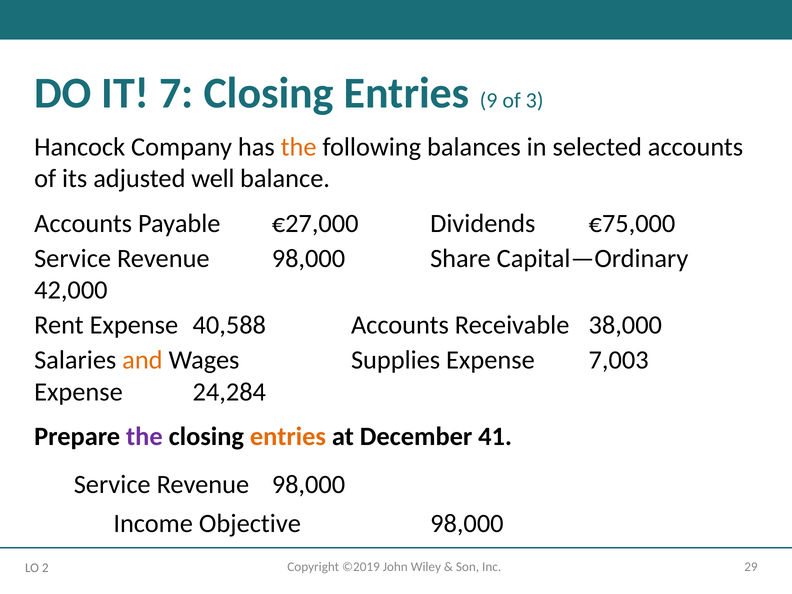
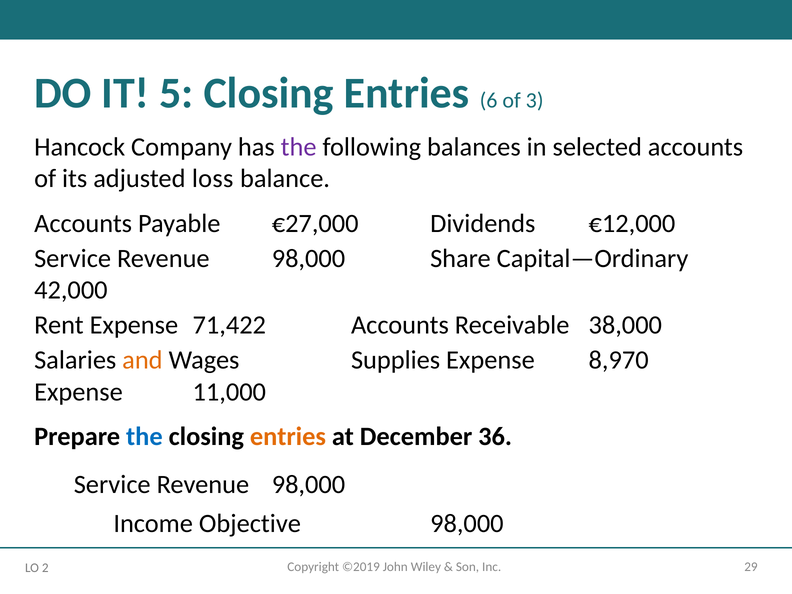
7: 7 -> 5
9: 9 -> 6
the at (299, 147) colour: orange -> purple
well: well -> loss
€75,000: €75,000 -> €12,000
40,588: 40,588 -> 71,422
7,003: 7,003 -> 8,970
24,284: 24,284 -> 11,000
the at (144, 437) colour: purple -> blue
41: 41 -> 36
